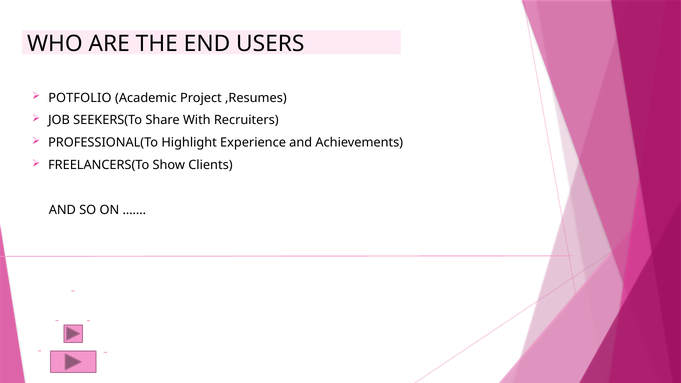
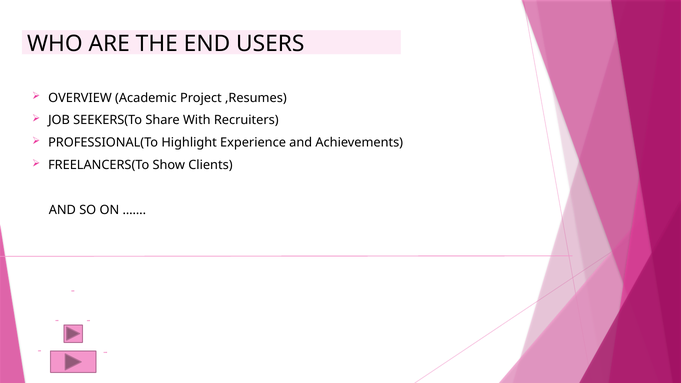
POTFOLIO: POTFOLIO -> OVERVIEW
